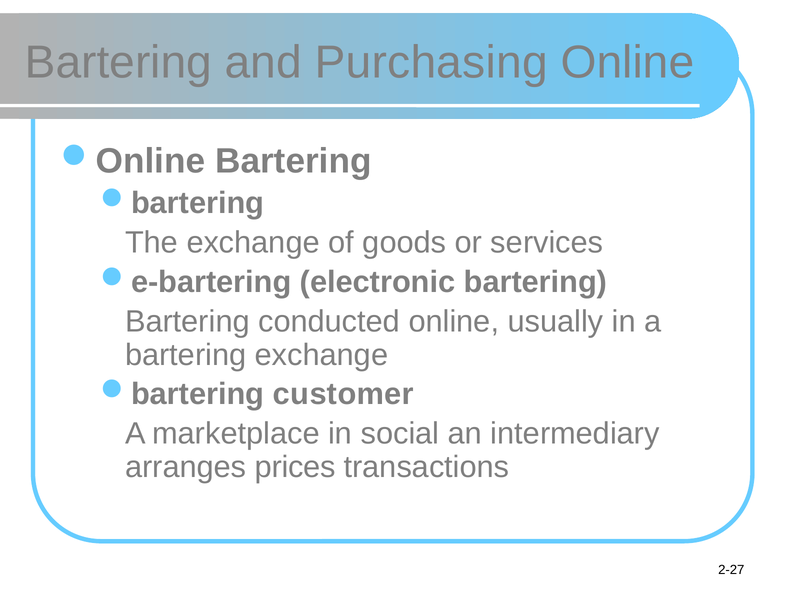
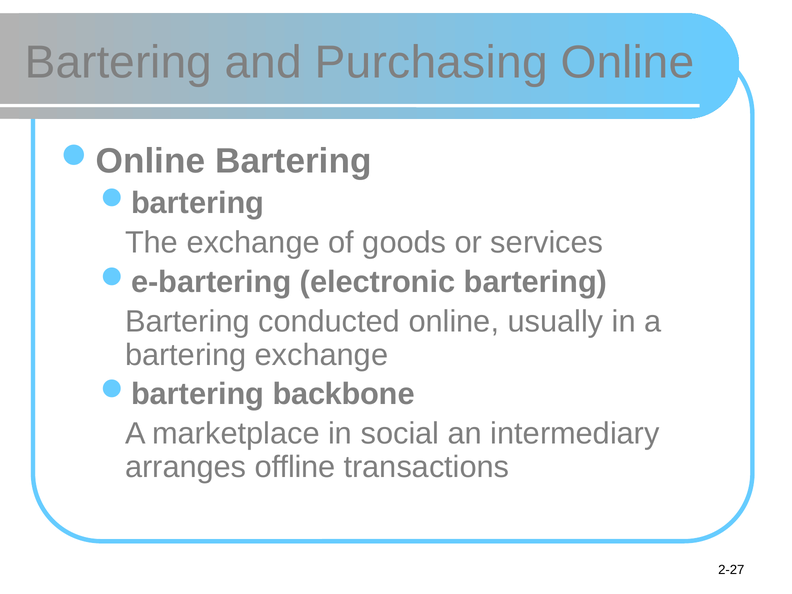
customer: customer -> backbone
prices: prices -> offline
